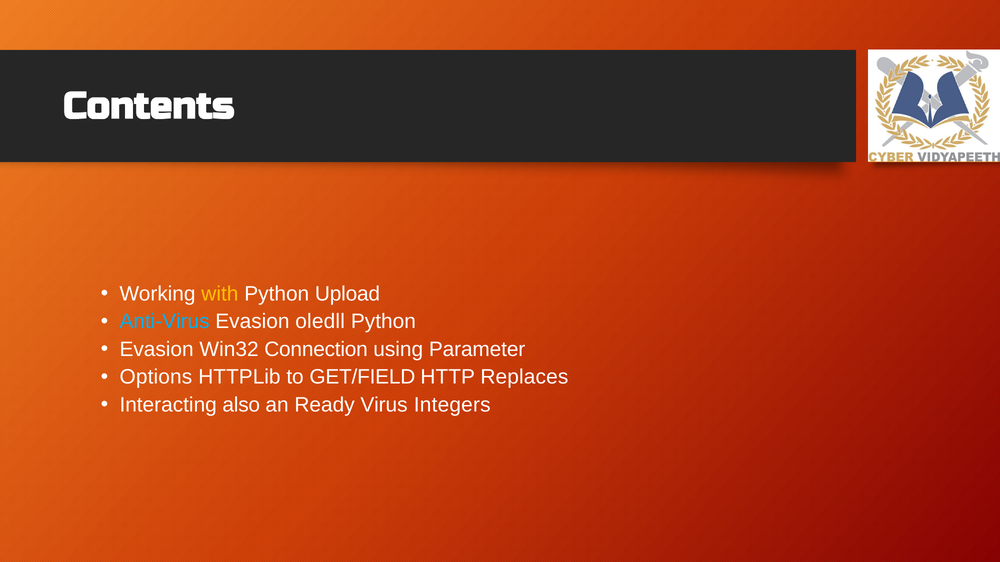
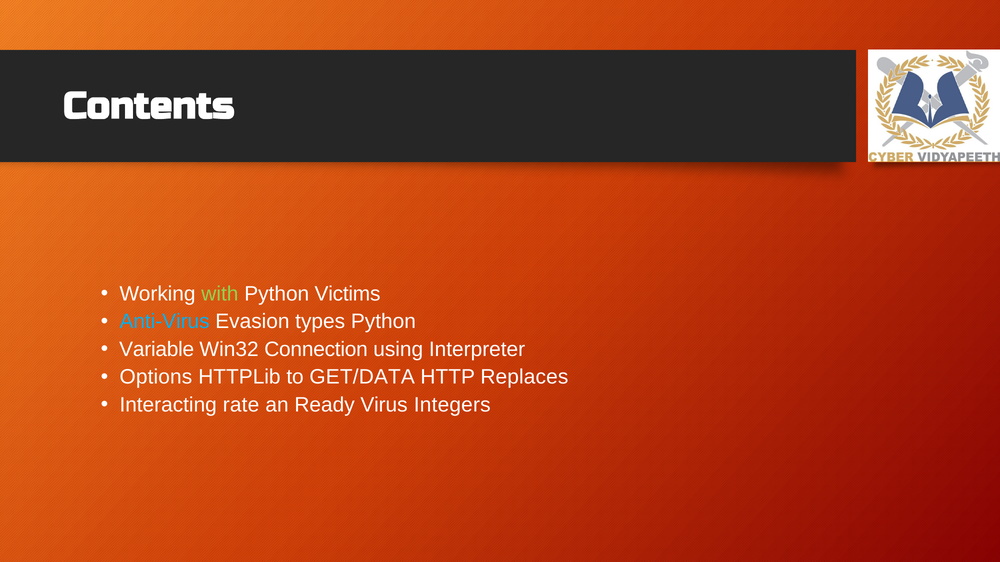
with colour: yellow -> light green
Upload: Upload -> Victims
oledll: oledll -> types
Evasion at (157, 350): Evasion -> Variable
Parameter: Parameter -> Interpreter
GET/FIELD: GET/FIELD -> GET/DATA
also: also -> rate
